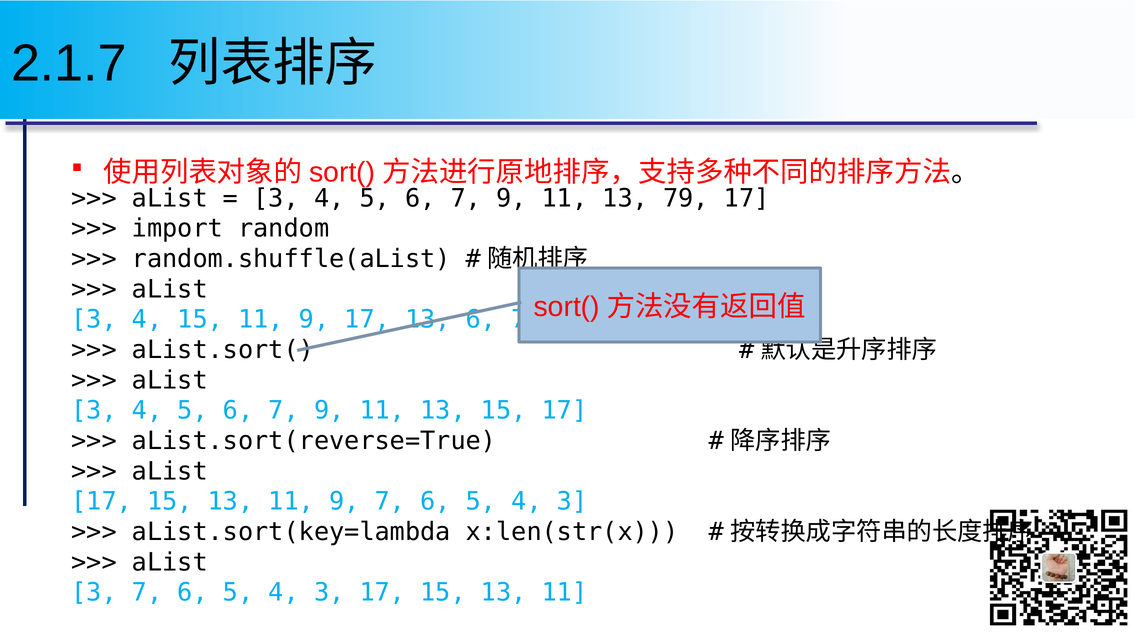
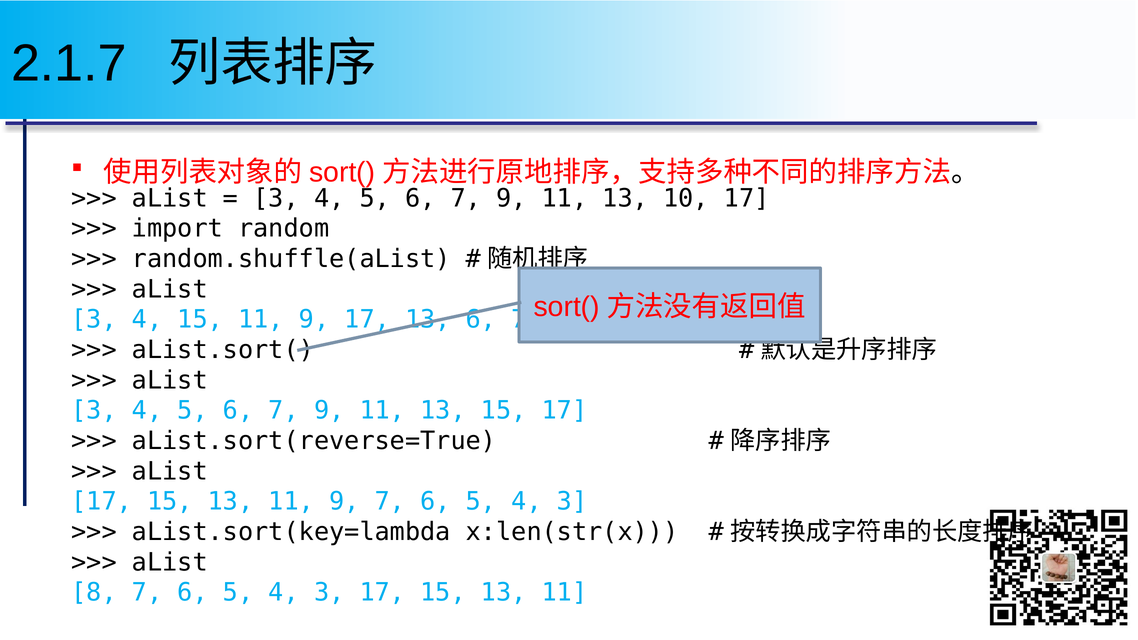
79: 79 -> 10
3 at (94, 593): 3 -> 8
